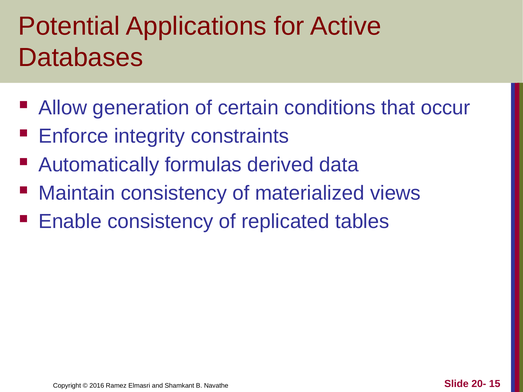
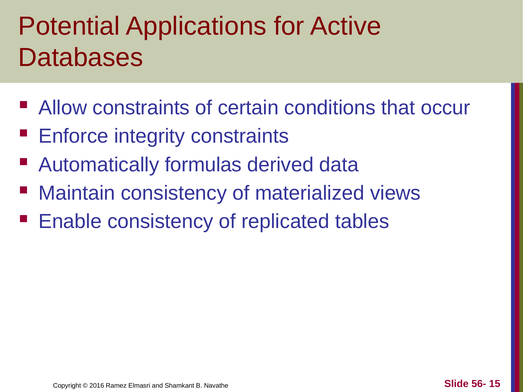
Allow generation: generation -> constraints
20-: 20- -> 56-
